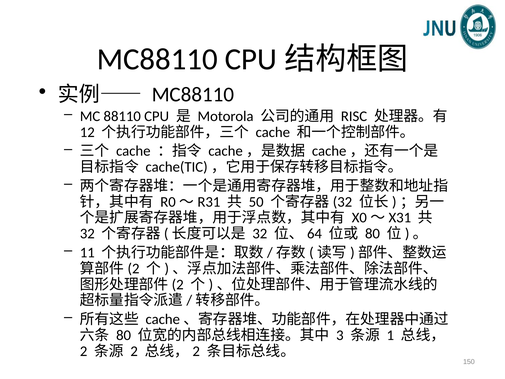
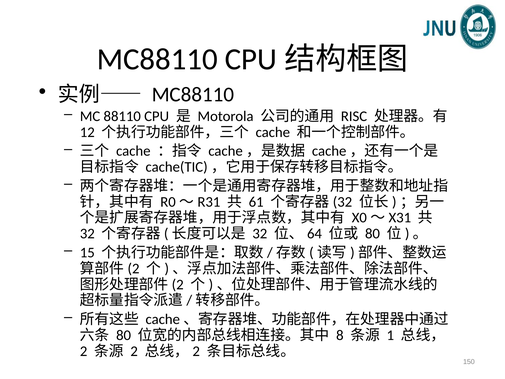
50: 50 -> 61
11: 11 -> 15
3: 3 -> 8
